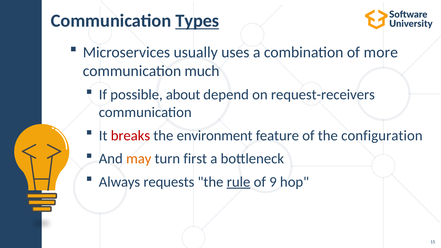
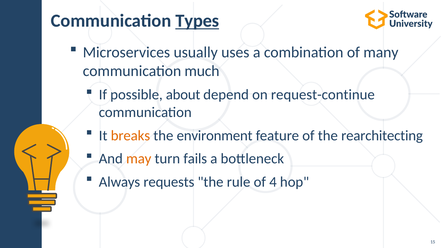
more: more -> many
request-receivers: request-receivers -> request-continue
breaks colour: red -> orange
configuration: configuration -> rearchitecting
first: first -> fails
rule underline: present -> none
9: 9 -> 4
